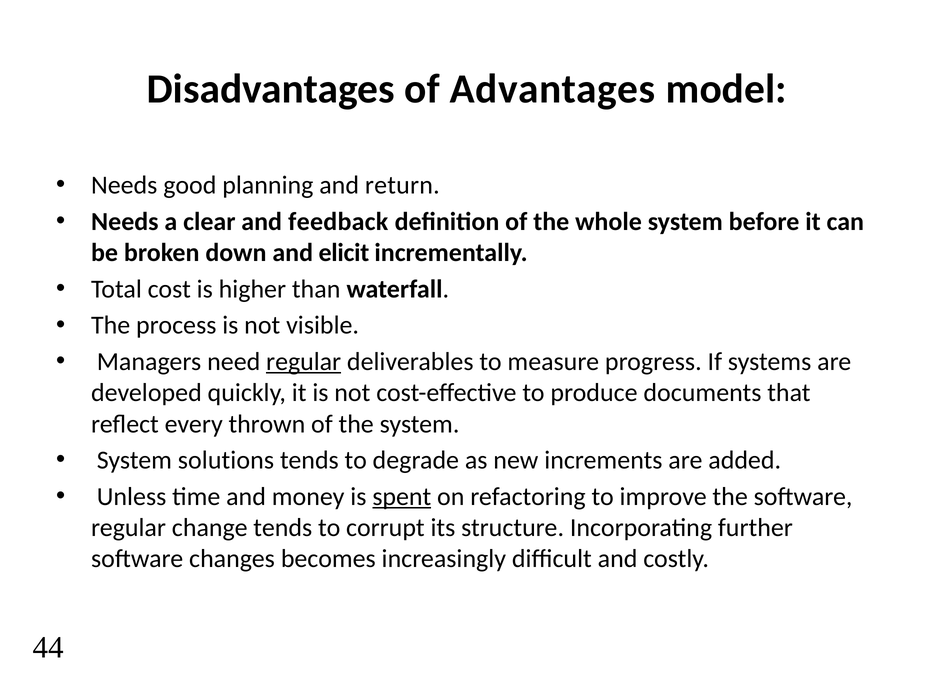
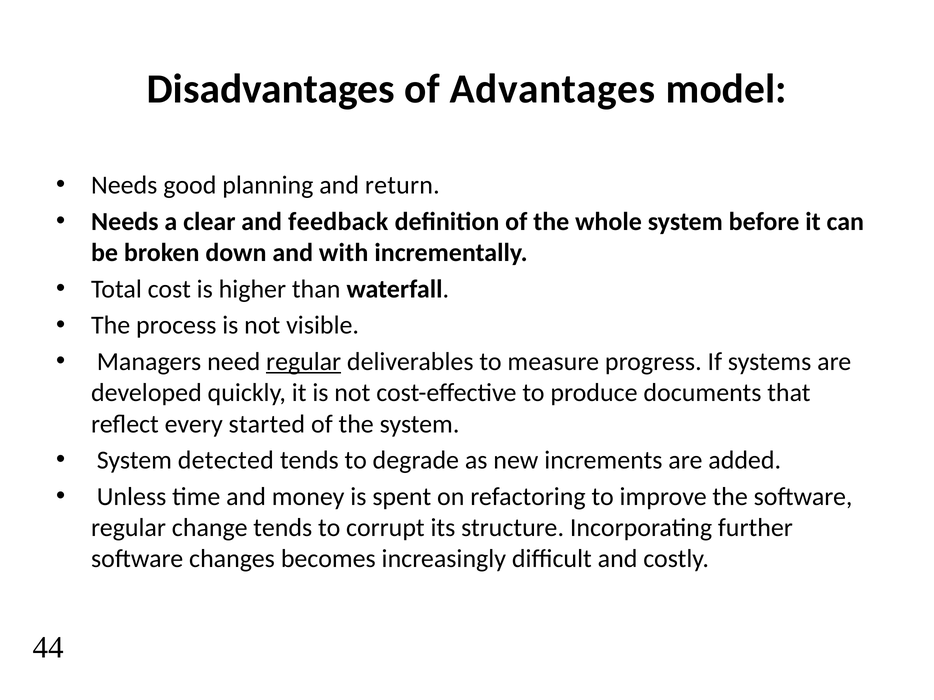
elicit: elicit -> with
thrown: thrown -> started
solutions: solutions -> detected
spent underline: present -> none
